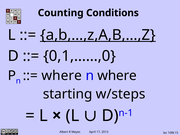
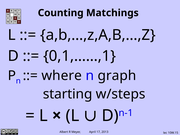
Conditions: Conditions -> Matchings
a,b,…,z,A,B,…,Z underline: present -> none
0,1,……,0: 0,1,……,0 -> 0,1,……,1
n where: where -> graph
